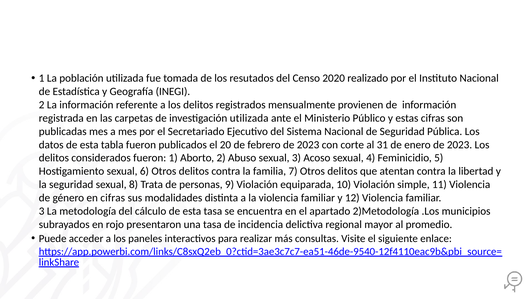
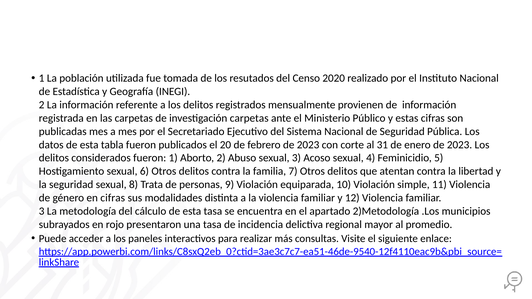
investigación utilizada: utilizada -> carpetas
